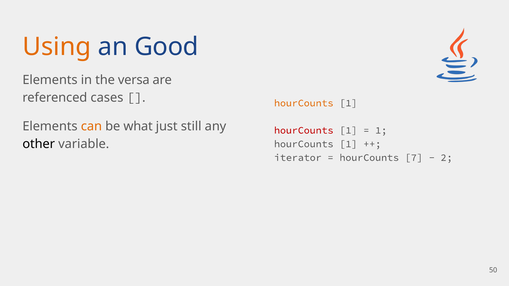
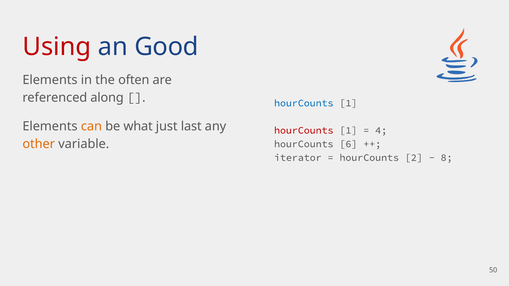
Using colour: orange -> red
versa: versa -> often
cases: cases -> along
hourCounts at (304, 103) colour: orange -> blue
still: still -> last
1 at (381, 130): 1 -> 4
other colour: black -> orange
1 at (348, 144): 1 -> 6
7: 7 -> 2
2: 2 -> 8
